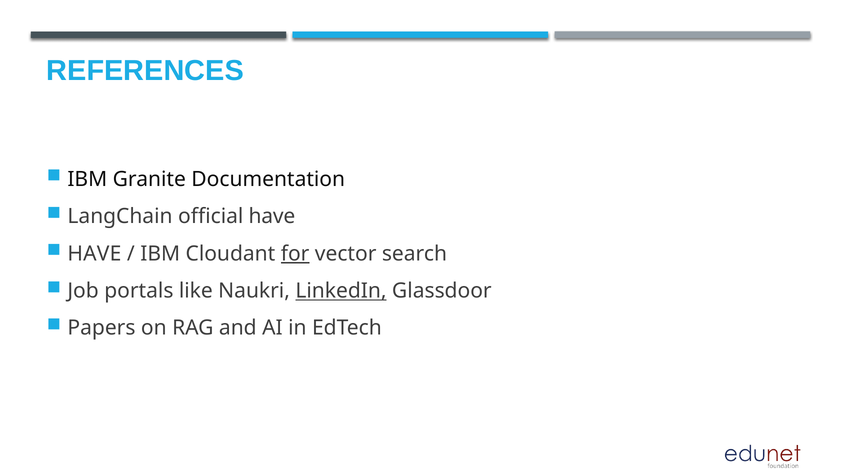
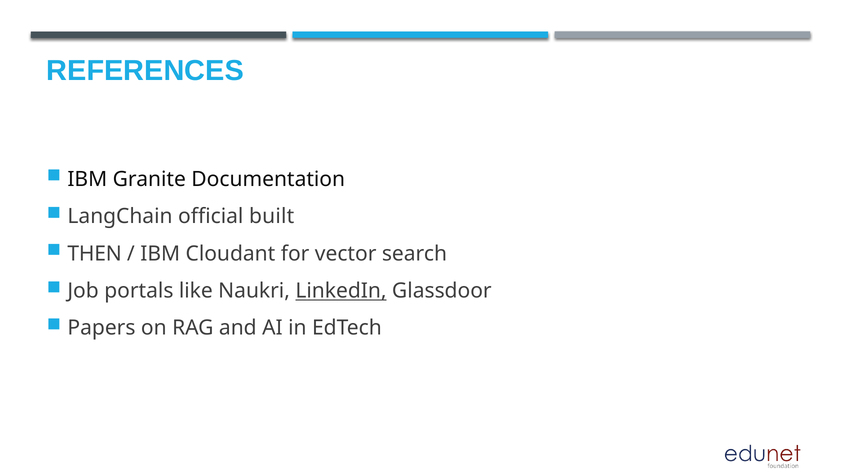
official have: have -> built
HAVE at (94, 254): HAVE -> THEN
for underline: present -> none
